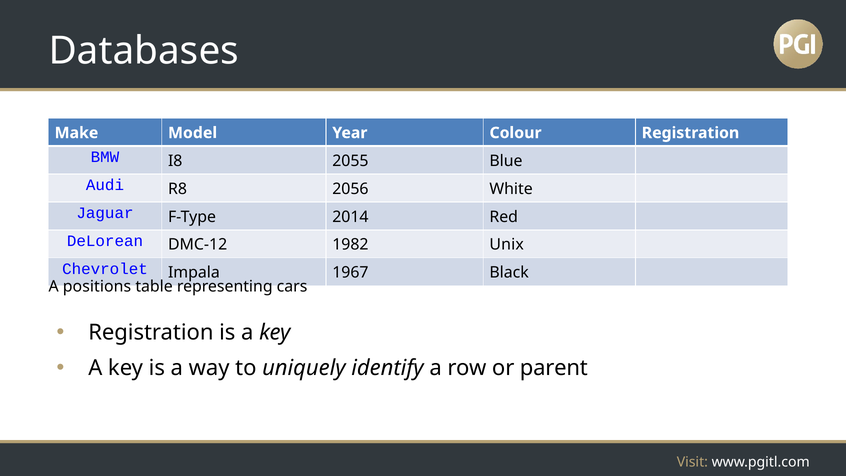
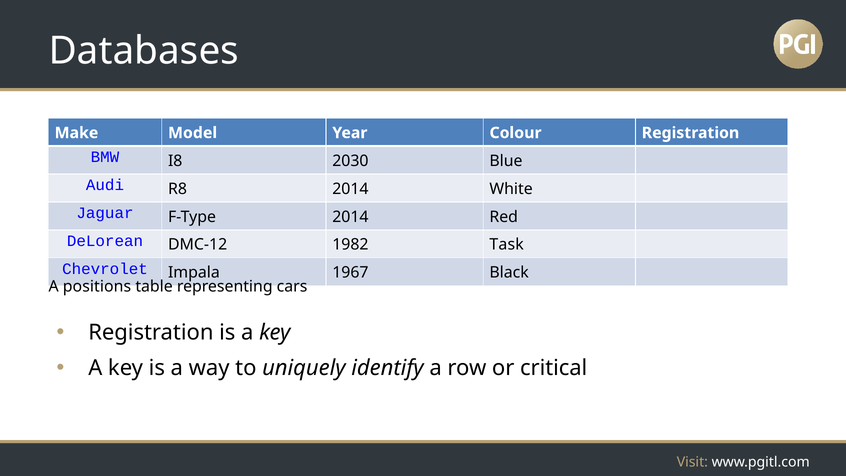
2055: 2055 -> 2030
R8 2056: 2056 -> 2014
Unix: Unix -> Task
parent: parent -> critical
